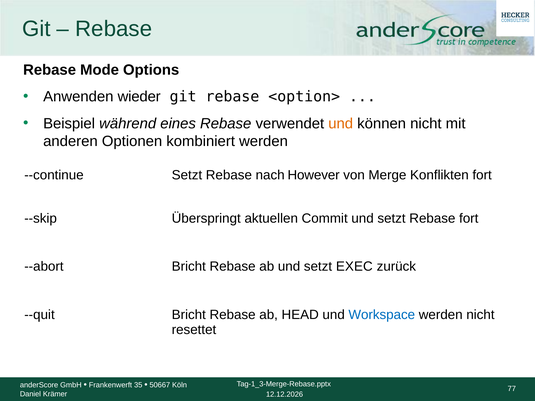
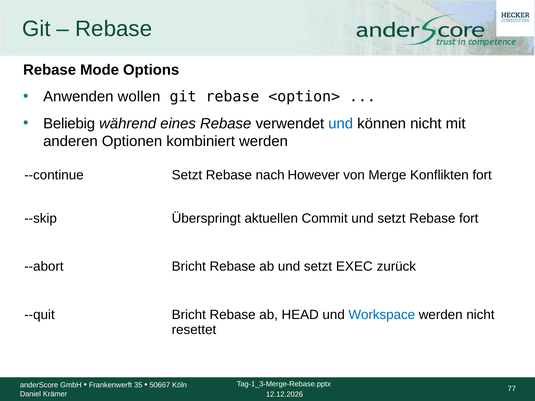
wieder: wieder -> wollen
Beispiel: Beispiel -> Beliebig
und at (341, 124) colour: orange -> blue
